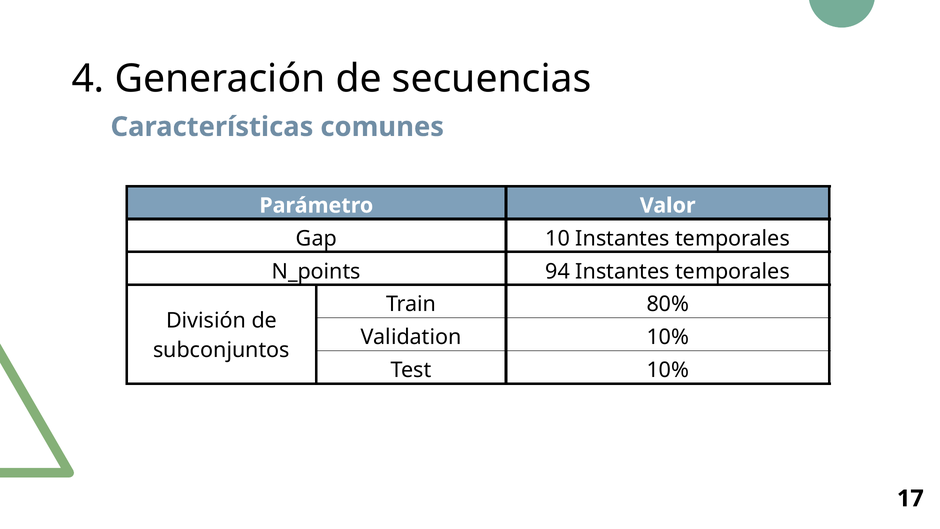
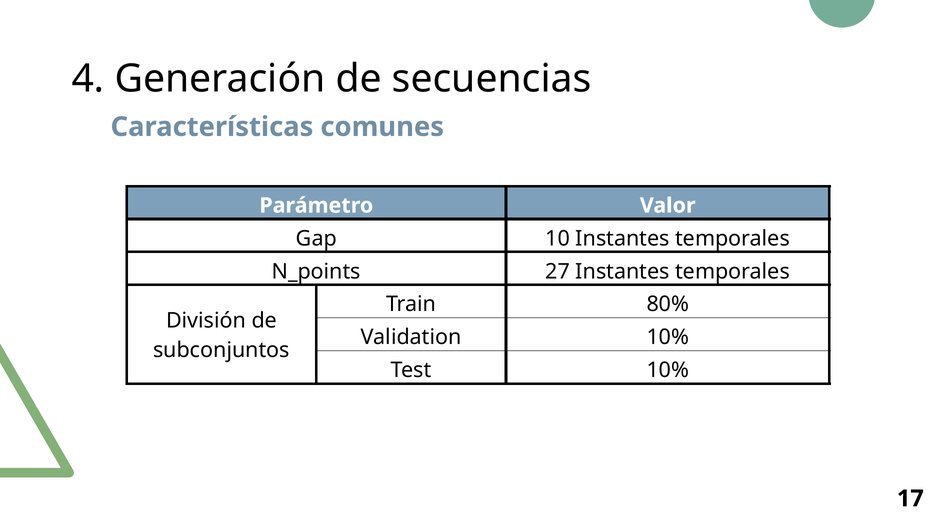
94: 94 -> 27
